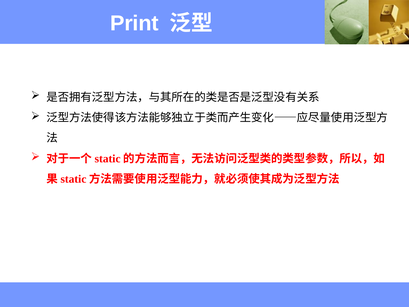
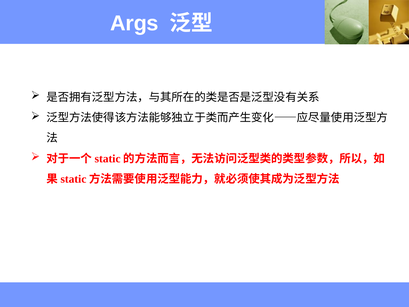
Print: Print -> Args
